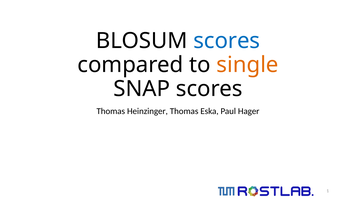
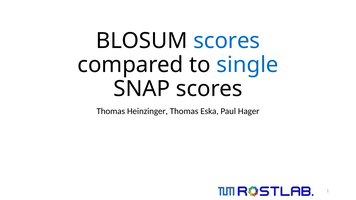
single colour: orange -> blue
